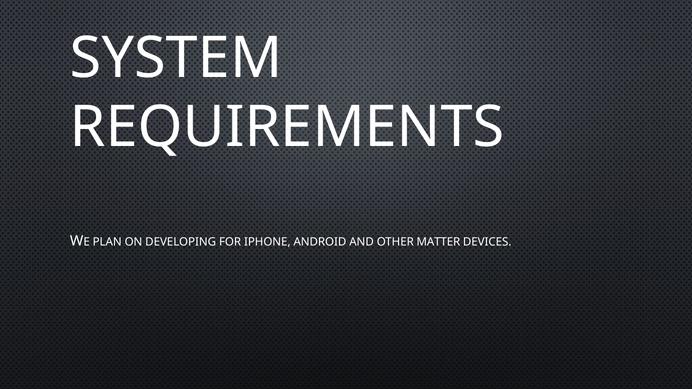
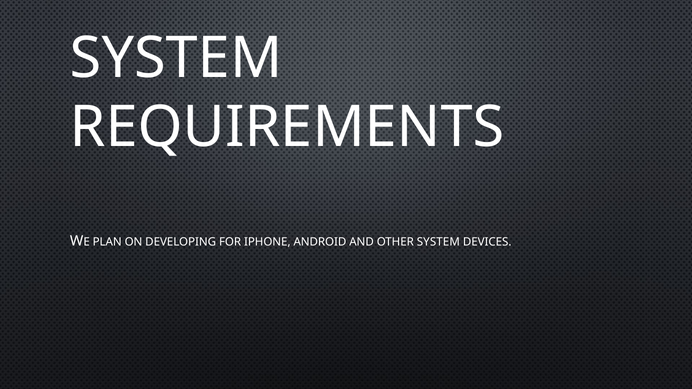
OTHER MATTER: MATTER -> SYSTEM
